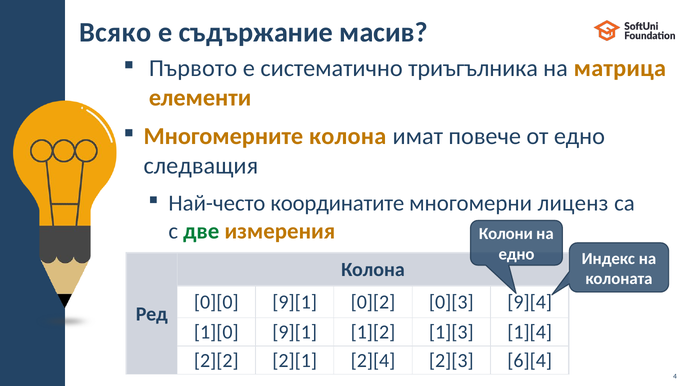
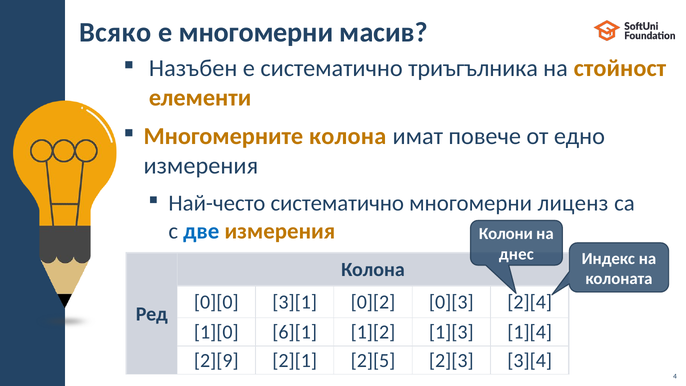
е съдържание: съдържание -> многомерни
Първото: Първото -> Назъбен
матрица: матрица -> стойност
следващия at (201, 166): следващия -> измерения
Най-често координатите: координатите -> систематично
две colour: green -> blue
едно at (517, 254): едно -> днес
0][0 9][1: 9][1 -> 3][1
9][4: 9][4 -> 2][4
1][0 9][1: 9][1 -> 6][1
2][2: 2][2 -> 2][9
2][4: 2][4 -> 2][5
6][4: 6][4 -> 3][4
